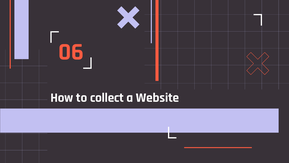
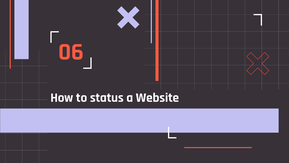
collect: collect -> status
